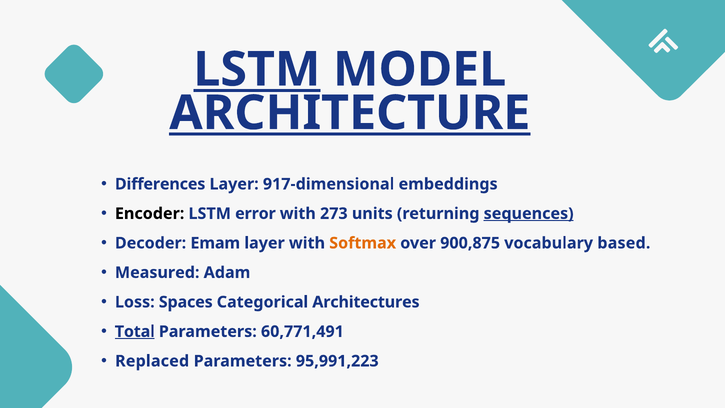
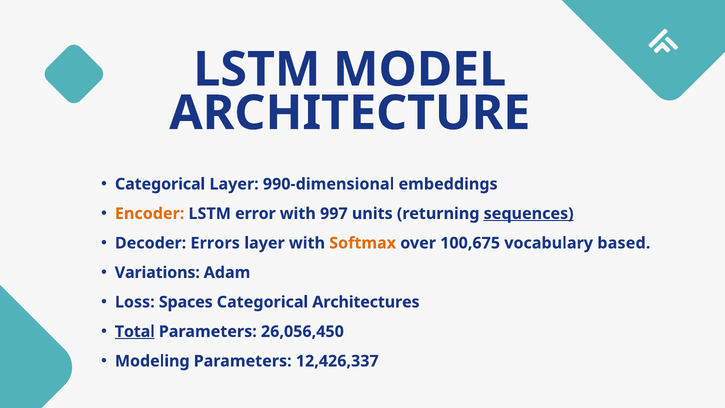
LSTM at (257, 70) underline: present -> none
ARCHITECTURE underline: present -> none
Differences at (160, 184): Differences -> Categorical
917-dimensional: 917-dimensional -> 990-dimensional
Encoder colour: black -> orange
273: 273 -> 997
Emam: Emam -> Errors
900,875: 900,875 -> 100,675
Measured: Measured -> Variations
60,771,491: 60,771,491 -> 26,056,450
Replaced: Replaced -> Modeling
95,991,223: 95,991,223 -> 12,426,337
